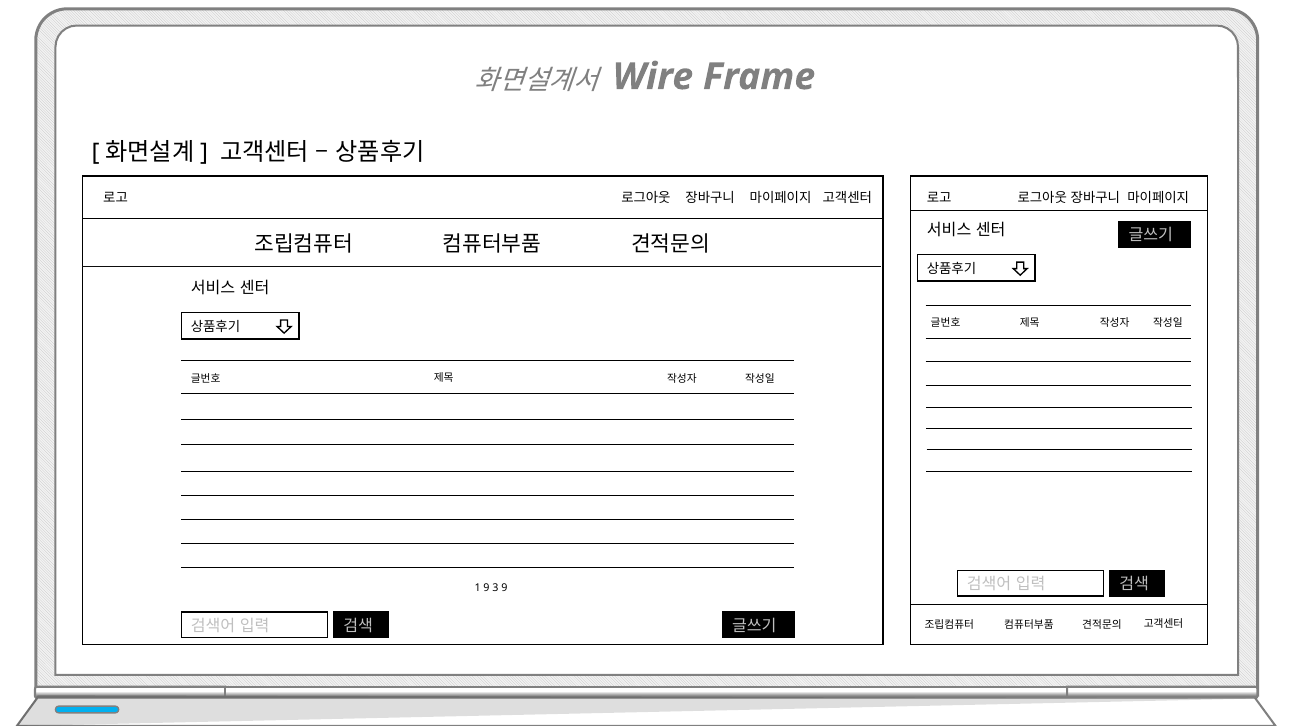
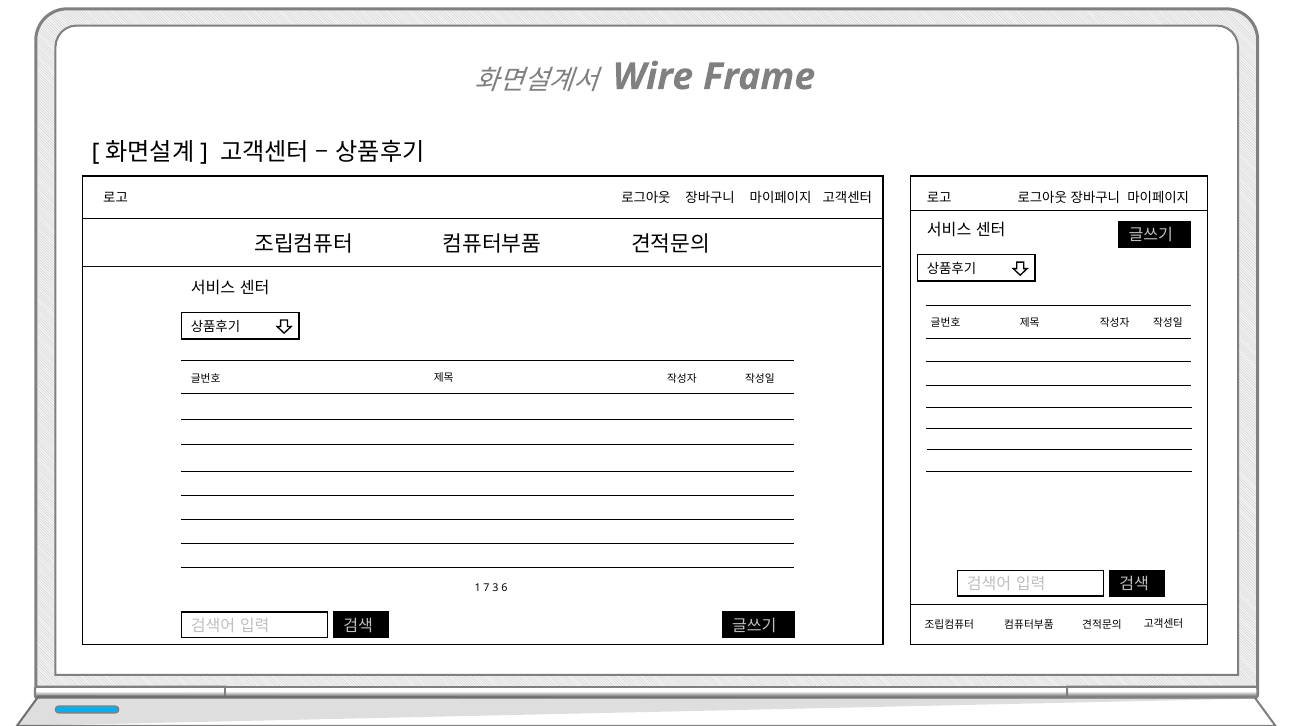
1 9: 9 -> 7
3 9: 9 -> 6
